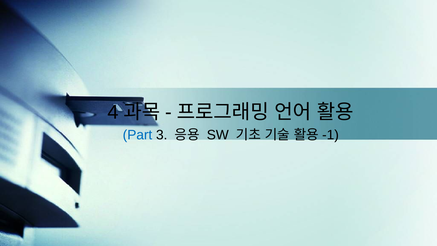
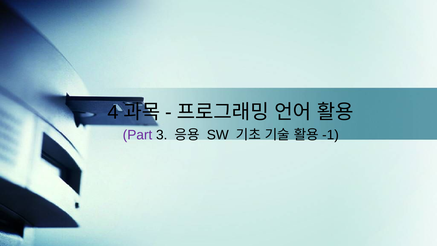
Part colour: blue -> purple
